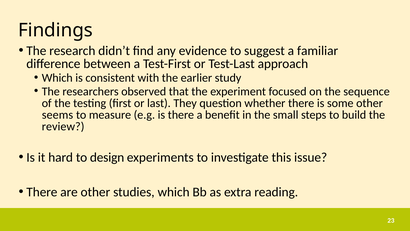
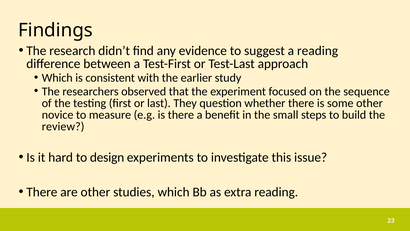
a familiar: familiar -> reading
seems: seems -> novice
